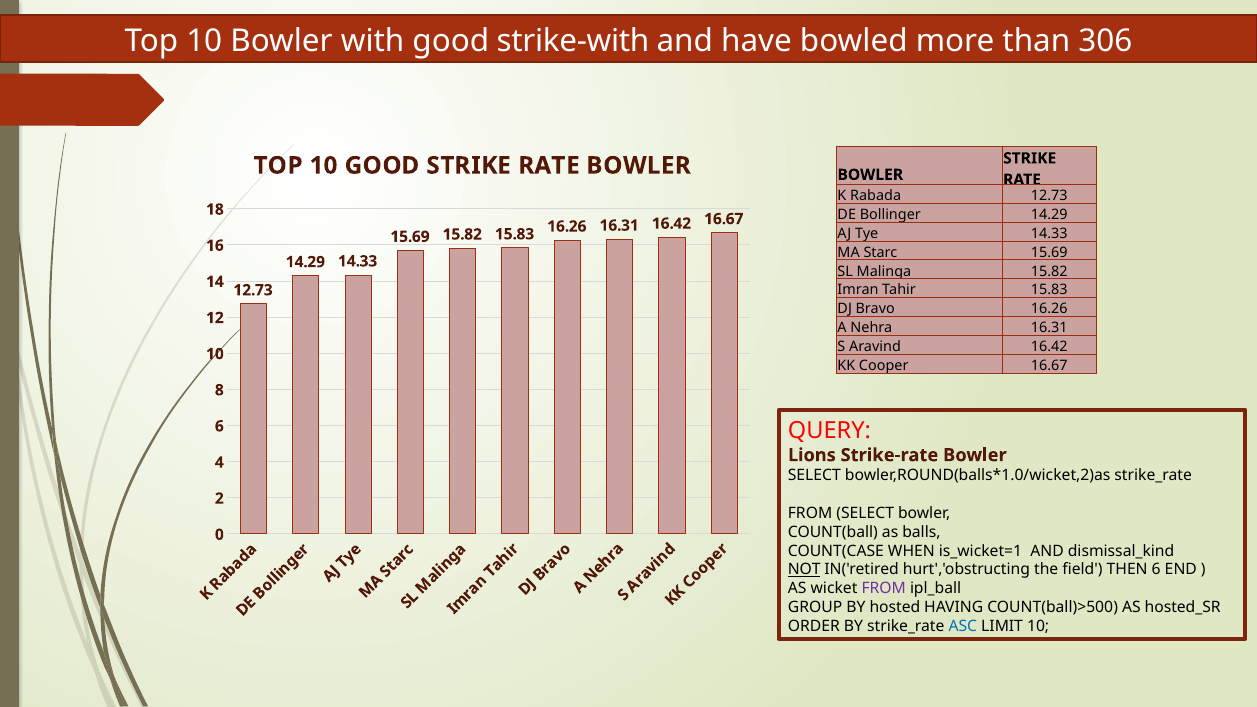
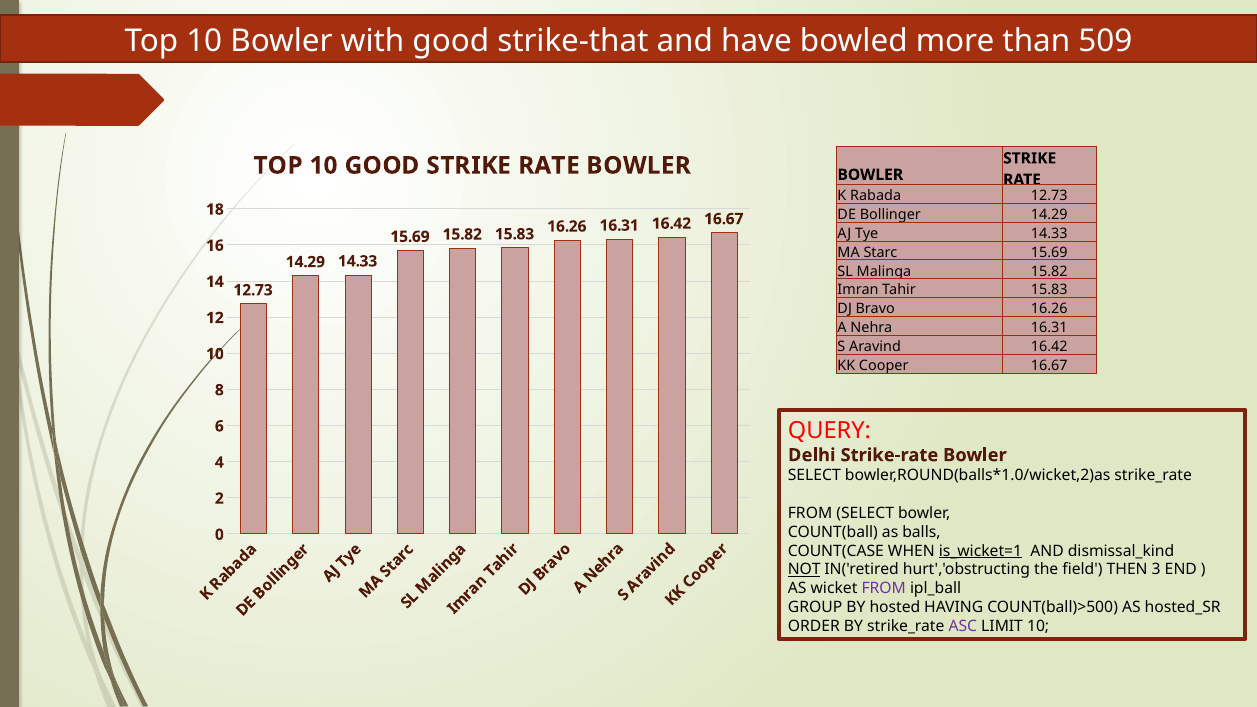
strike-with: strike-with -> strike-that
306: 306 -> 509
Lions: Lions -> Delhi
is_wicket=1 underline: none -> present
THEN 6: 6 -> 3
ASC colour: blue -> purple
